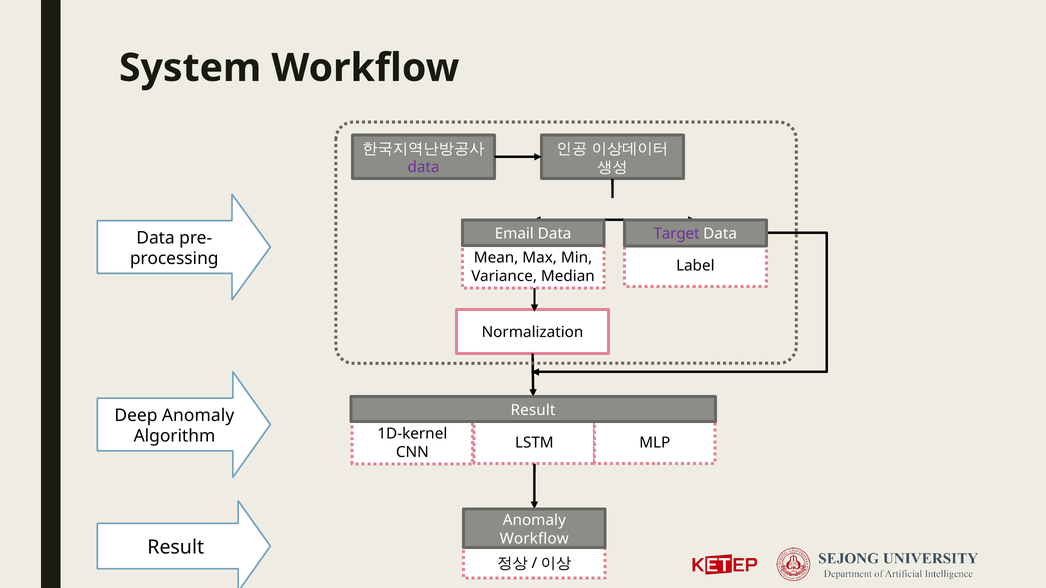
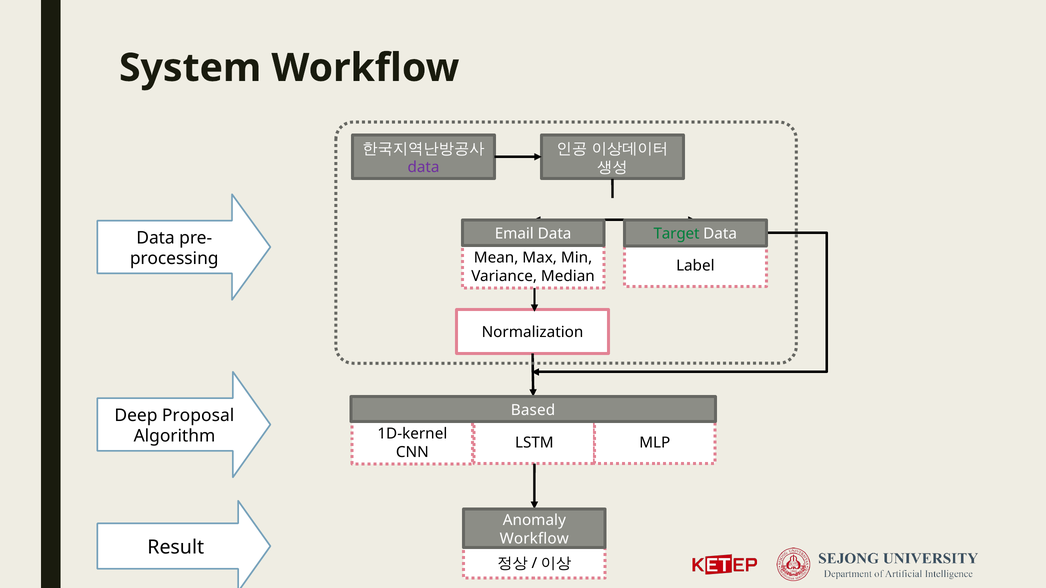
Target colour: purple -> green
Result at (533, 410): Result -> Based
Deep Anomaly: Anomaly -> Proposal
